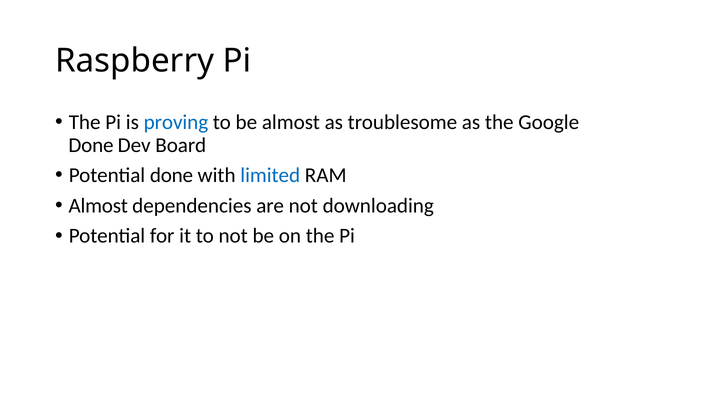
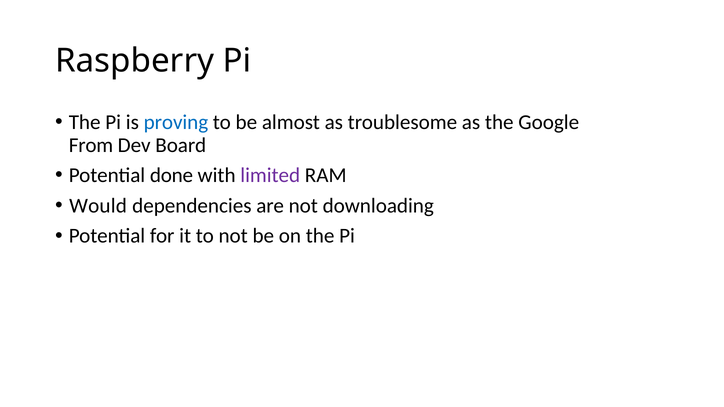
Done at (91, 145): Done -> From
limited colour: blue -> purple
Almost at (98, 206): Almost -> Would
